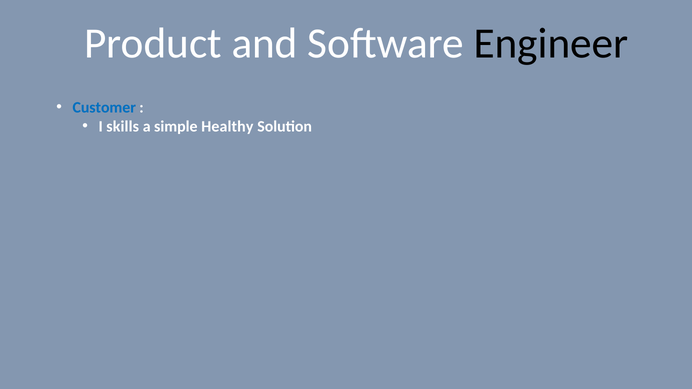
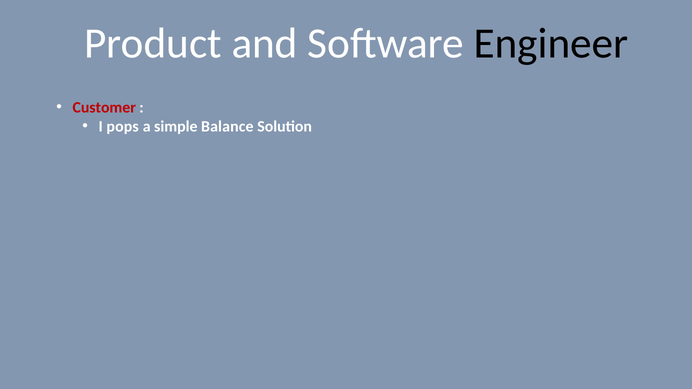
Customer colour: blue -> red
skills: skills -> pops
Healthy: Healthy -> Balance
